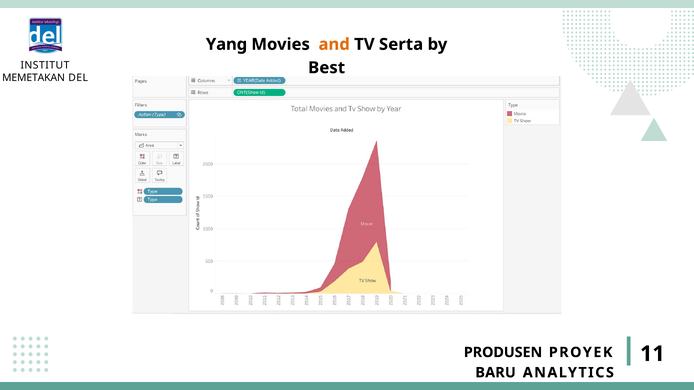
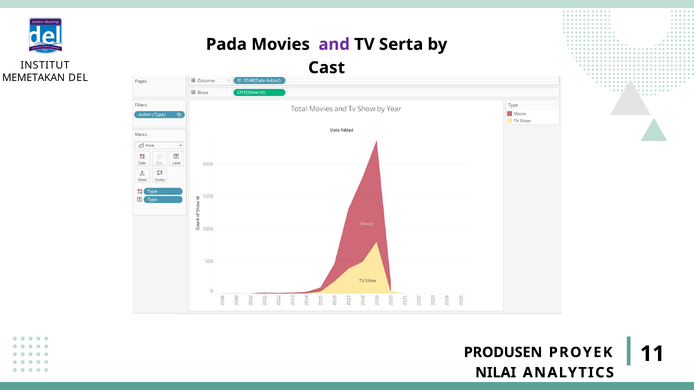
Yang: Yang -> Pada
and colour: orange -> purple
Best: Best -> Cast
BARU: BARU -> NILAI
